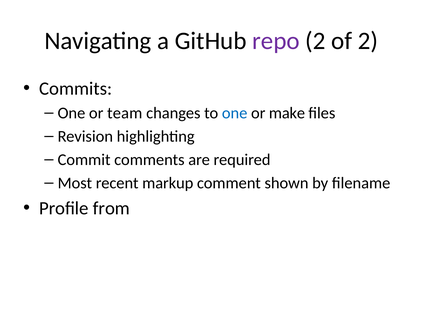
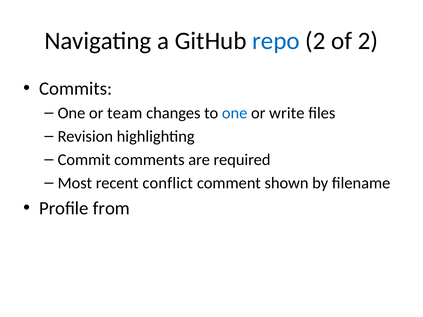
repo colour: purple -> blue
make: make -> write
markup: markup -> conflict
